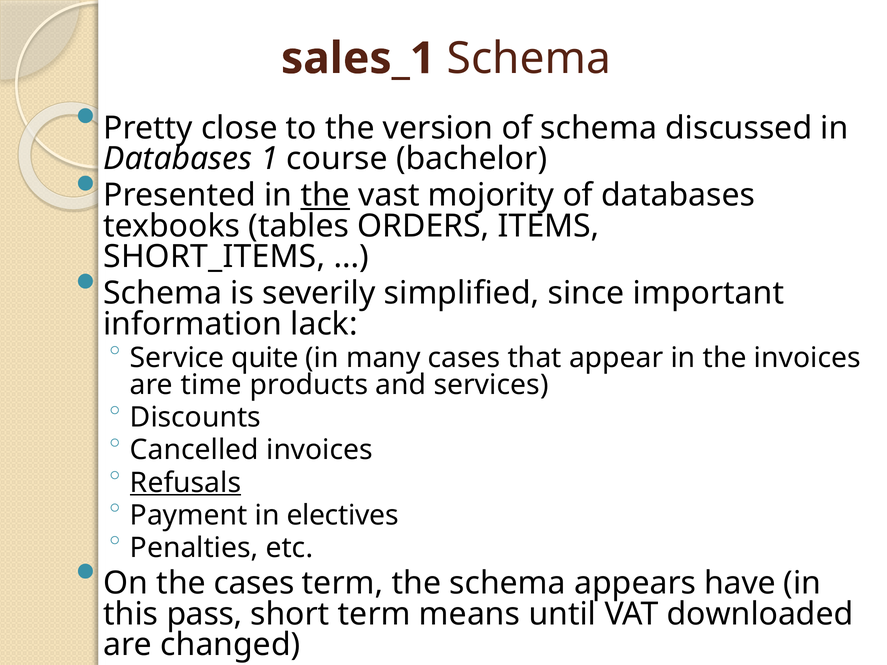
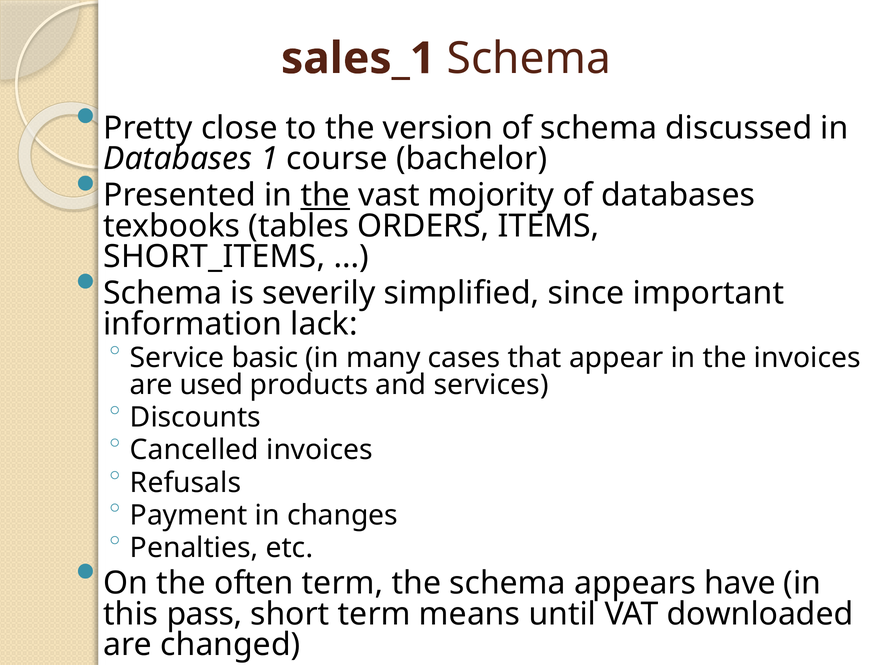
quite: quite -> basic
time: time -> used
Refusals underline: present -> none
electives: electives -> changes
the cases: cases -> often
